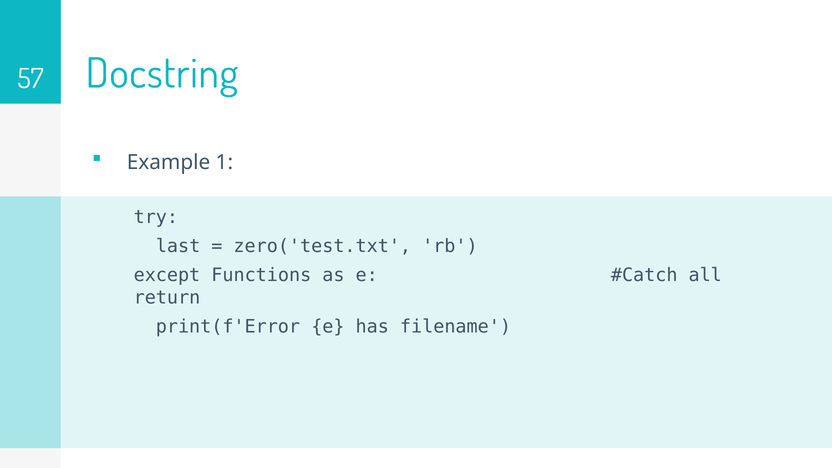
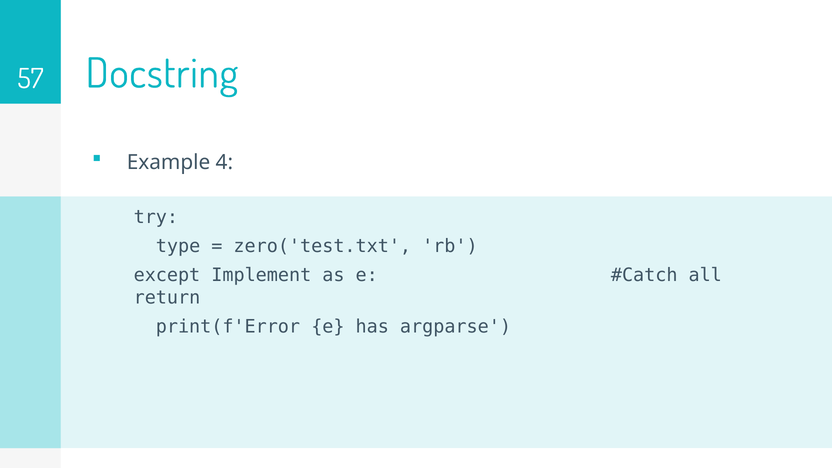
1: 1 -> 4
last: last -> type
Functions: Functions -> Implement
filename: filename -> argparse
